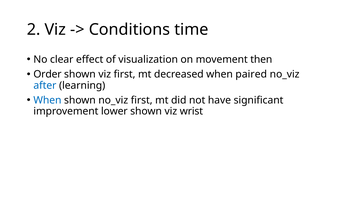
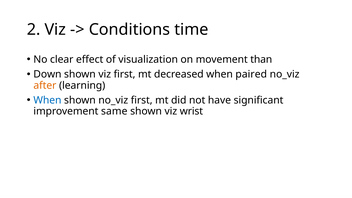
then: then -> than
Order: Order -> Down
after colour: blue -> orange
lower: lower -> same
